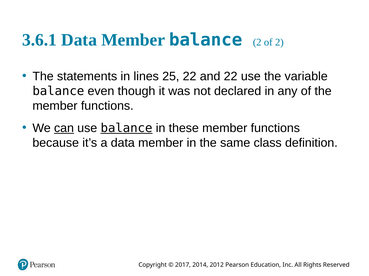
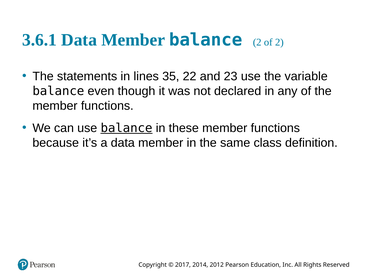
25: 25 -> 35
and 22: 22 -> 23
can underline: present -> none
